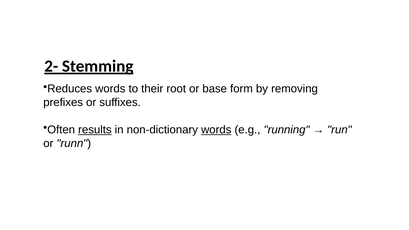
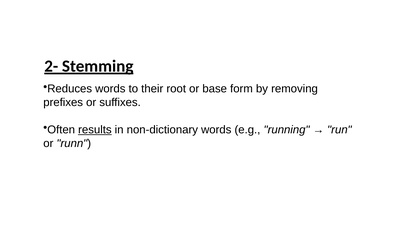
words at (216, 130) underline: present -> none
